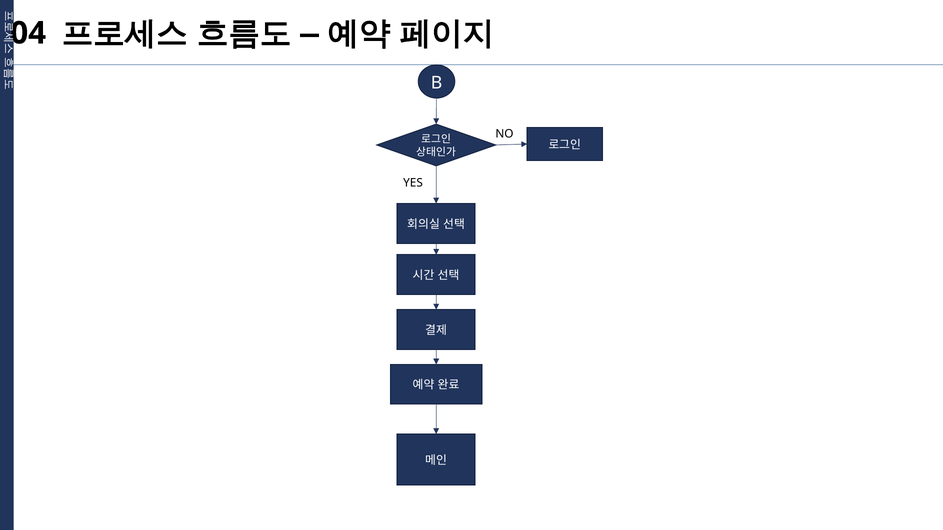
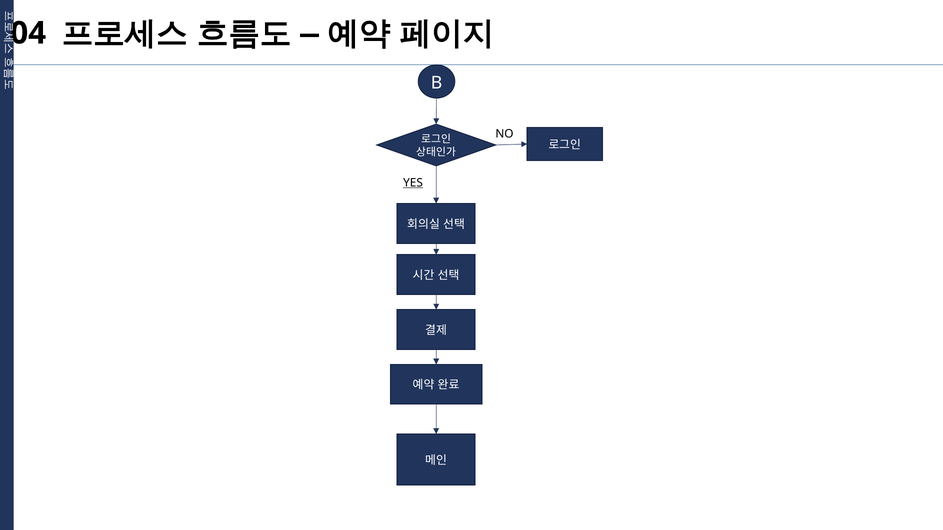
YES underline: none -> present
